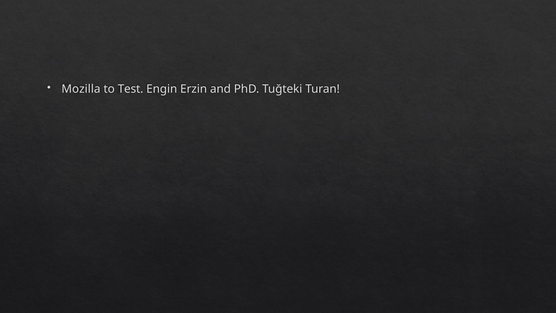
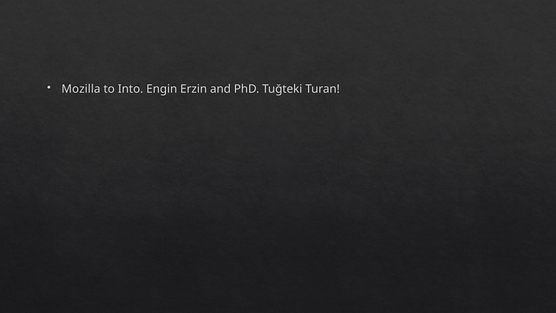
Test: Test -> Into
